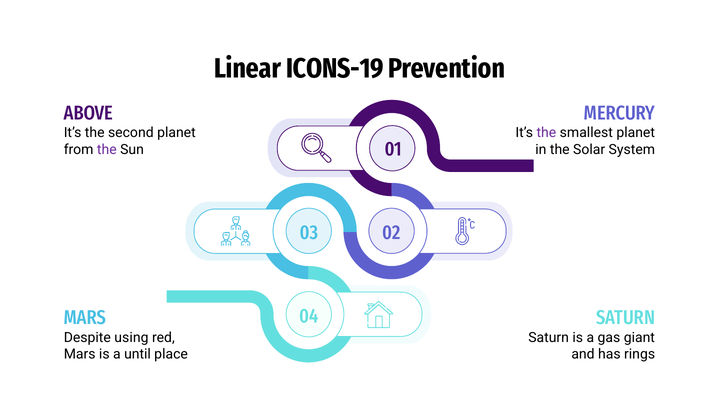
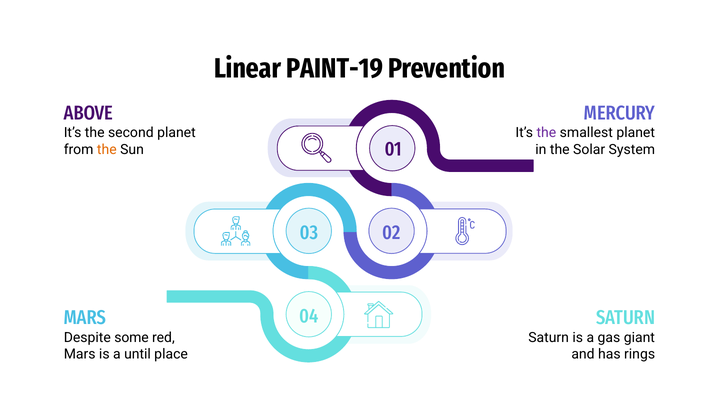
ICONS-19: ICONS-19 -> PAINT-19
the at (107, 150) colour: purple -> orange
using: using -> some
